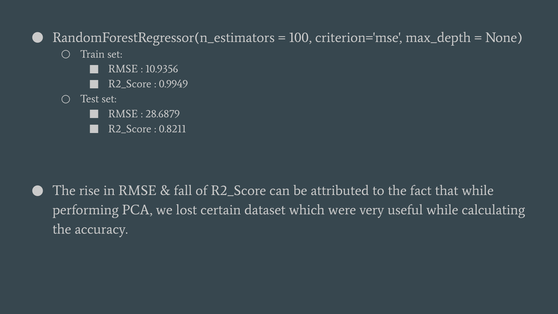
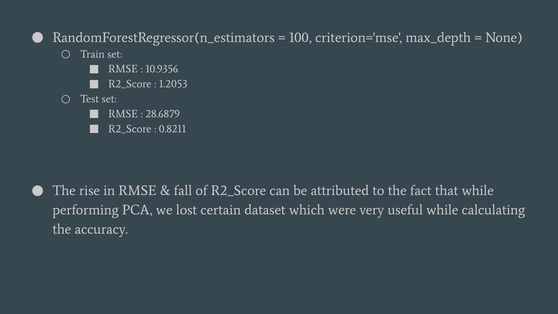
0.9949: 0.9949 -> 1.2053
